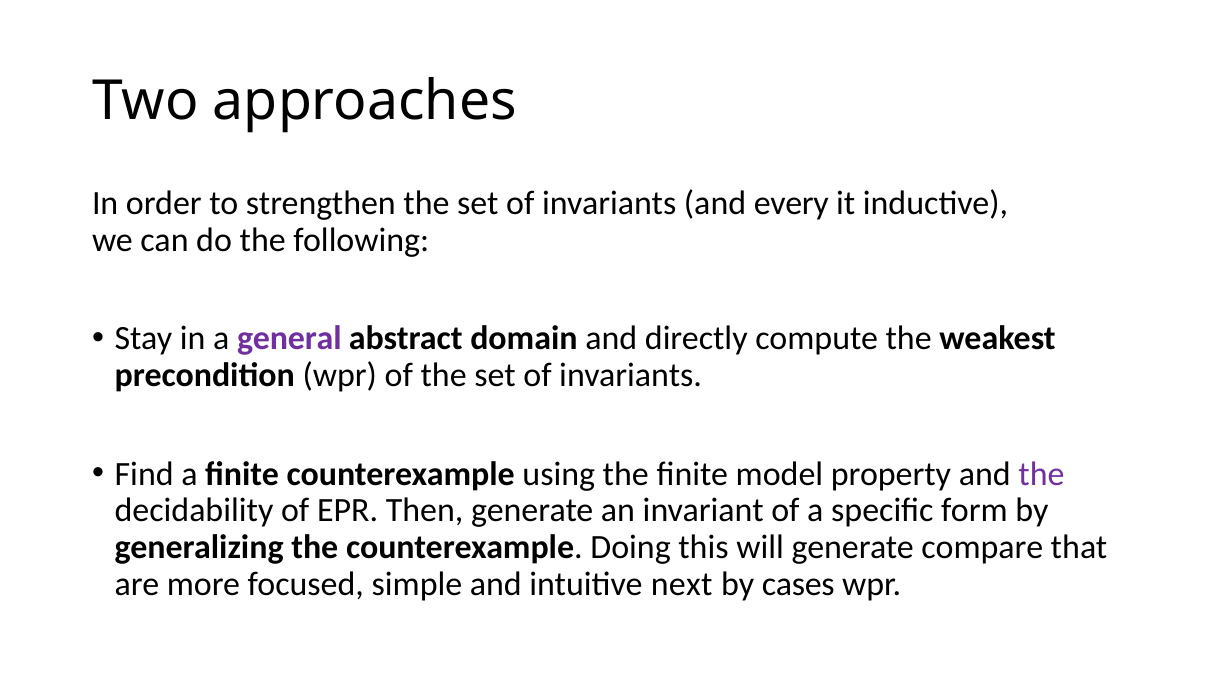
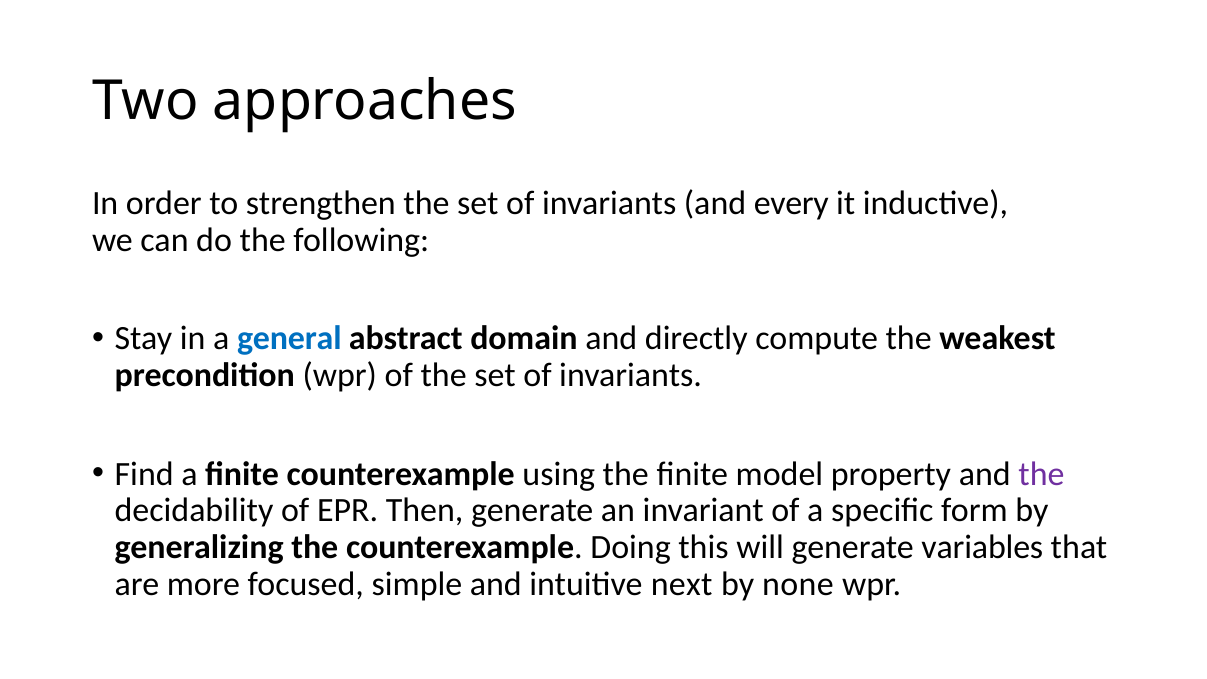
general colour: purple -> blue
compare: compare -> variables
cases: cases -> none
